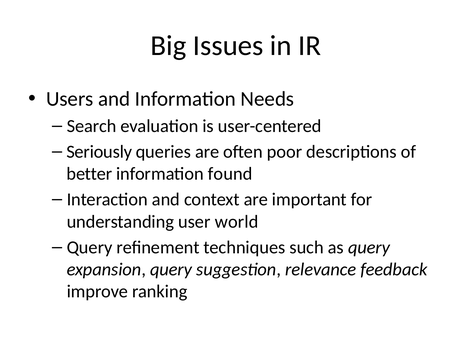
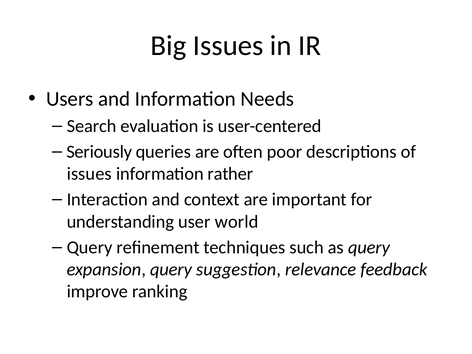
better at (89, 174): better -> issues
found: found -> rather
